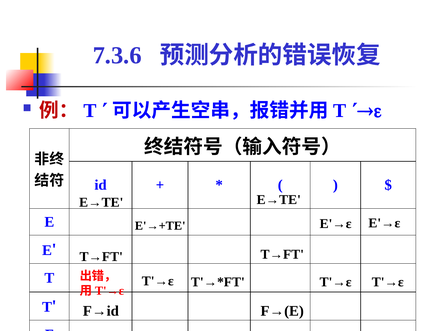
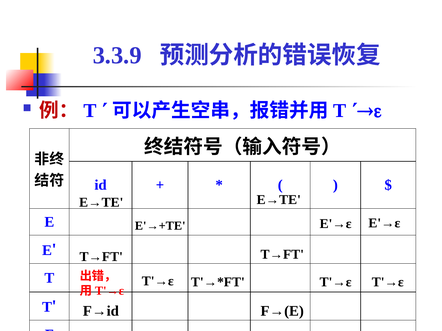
7.3.6: 7.3.6 -> 3.3.9
